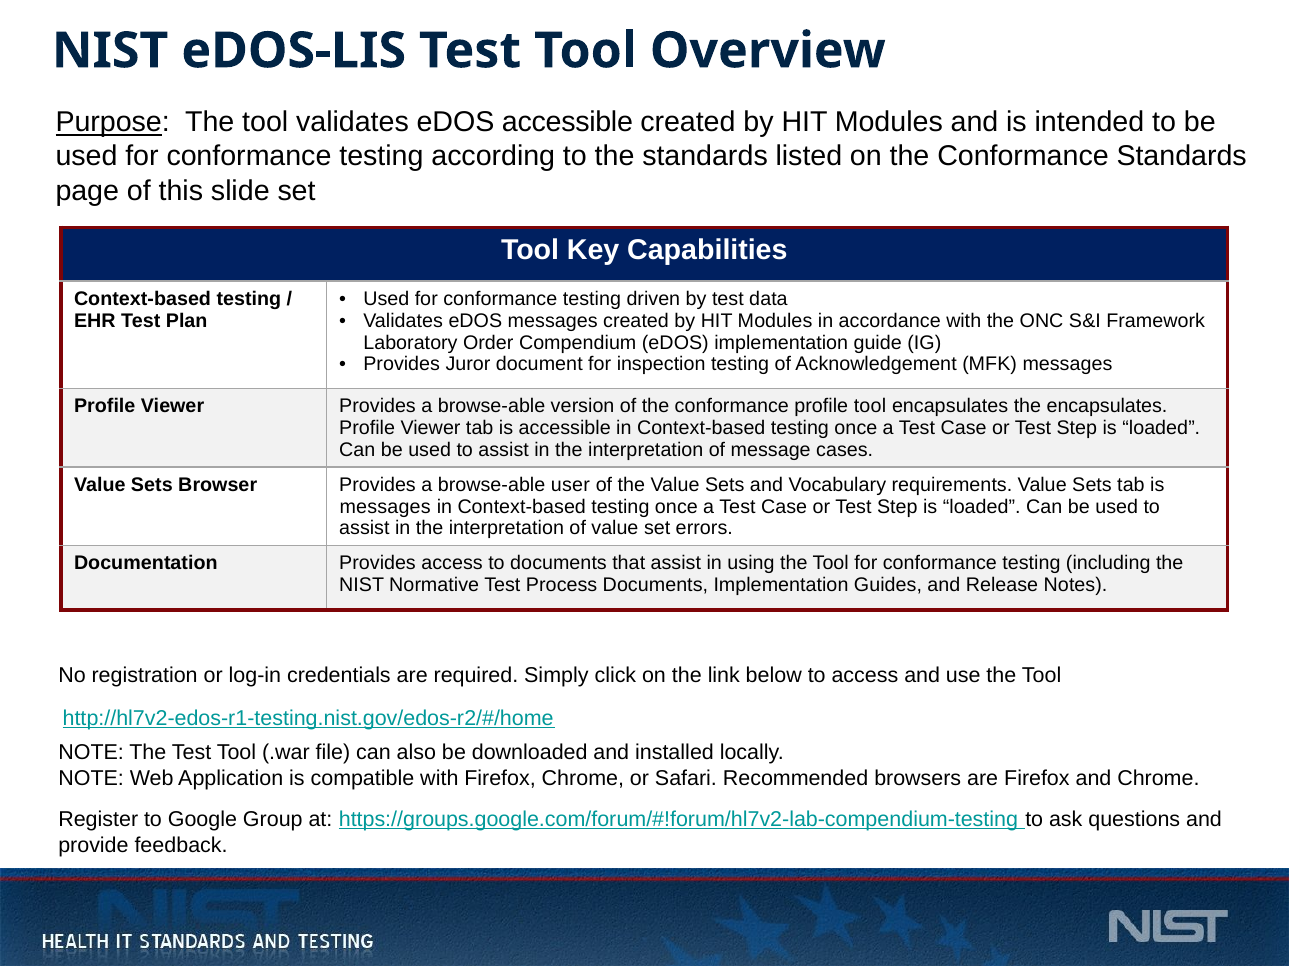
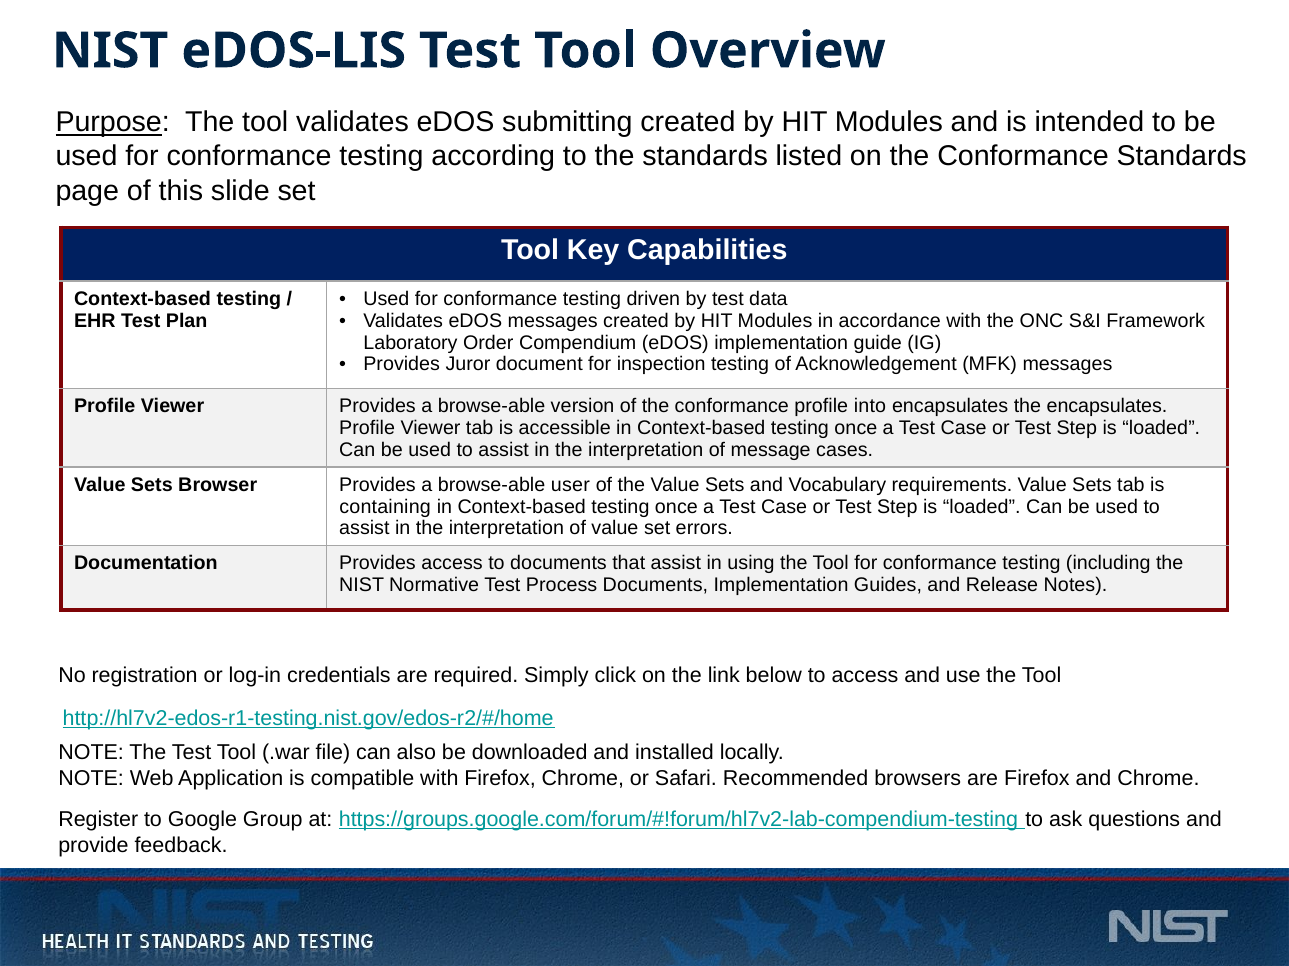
eDOS accessible: accessible -> submitting
profile tool: tool -> into
messages at (385, 507): messages -> containing
